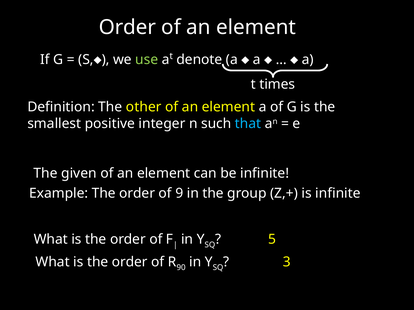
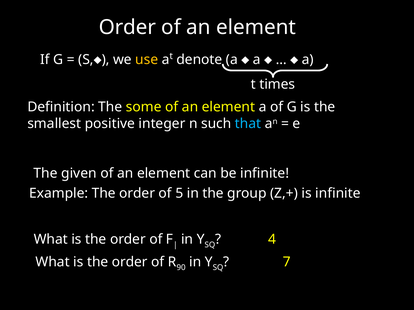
use colour: light green -> yellow
other: other -> some
9: 9 -> 5
5: 5 -> 4
3: 3 -> 7
